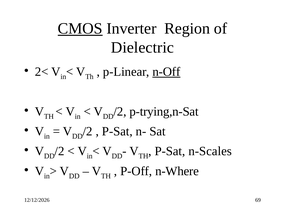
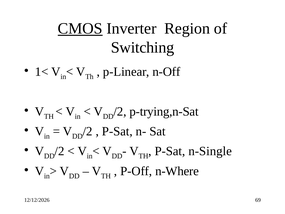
Dielectric: Dielectric -> Switching
2<: 2< -> 1<
n-Off underline: present -> none
n-Scales: n-Scales -> n-Single
